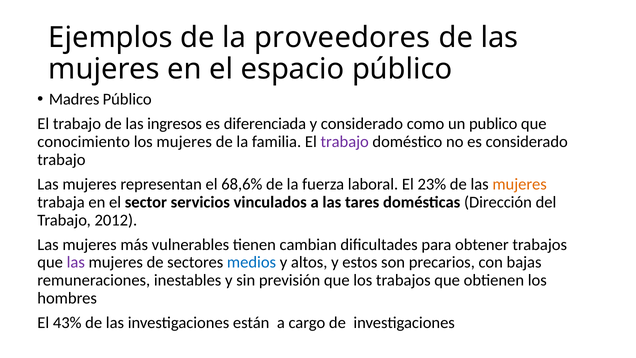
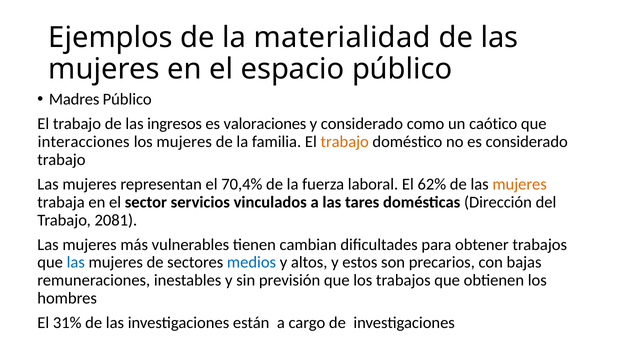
proveedores: proveedores -> materialidad
diferenciada: diferenciada -> valoraciones
publico: publico -> caótico
conocimiento: conocimiento -> interacciones
trabajo at (345, 142) colour: purple -> orange
68,6%: 68,6% -> 70,4%
23%: 23% -> 62%
2012: 2012 -> 2081
las at (76, 262) colour: purple -> blue
43%: 43% -> 31%
